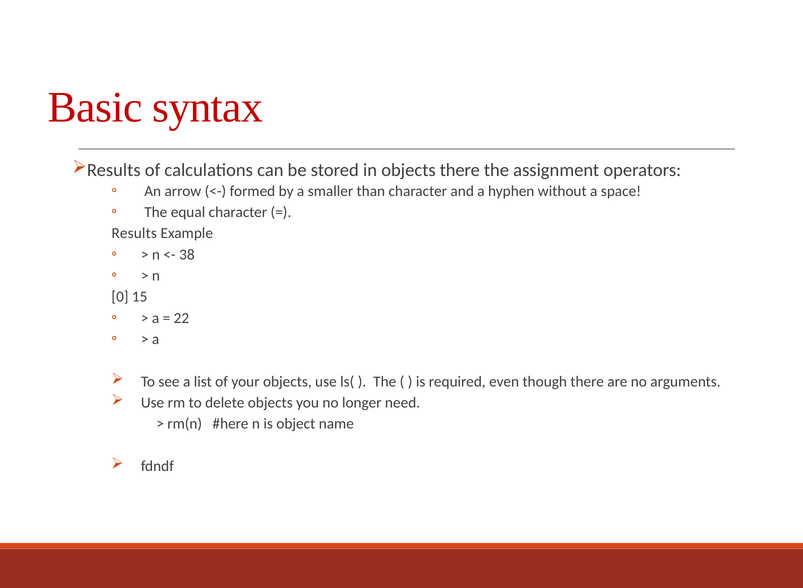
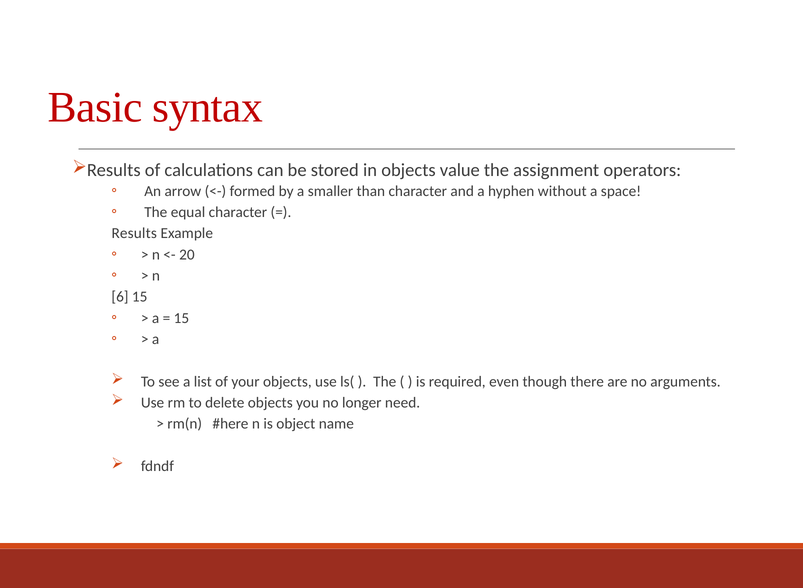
objects there: there -> value
38: 38 -> 20
0: 0 -> 6
22 at (181, 318): 22 -> 15
